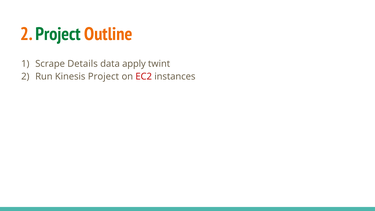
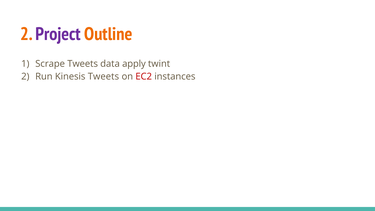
Project at (58, 34) colour: green -> purple
Scrape Details: Details -> Tweets
Kinesis Project: Project -> Tweets
